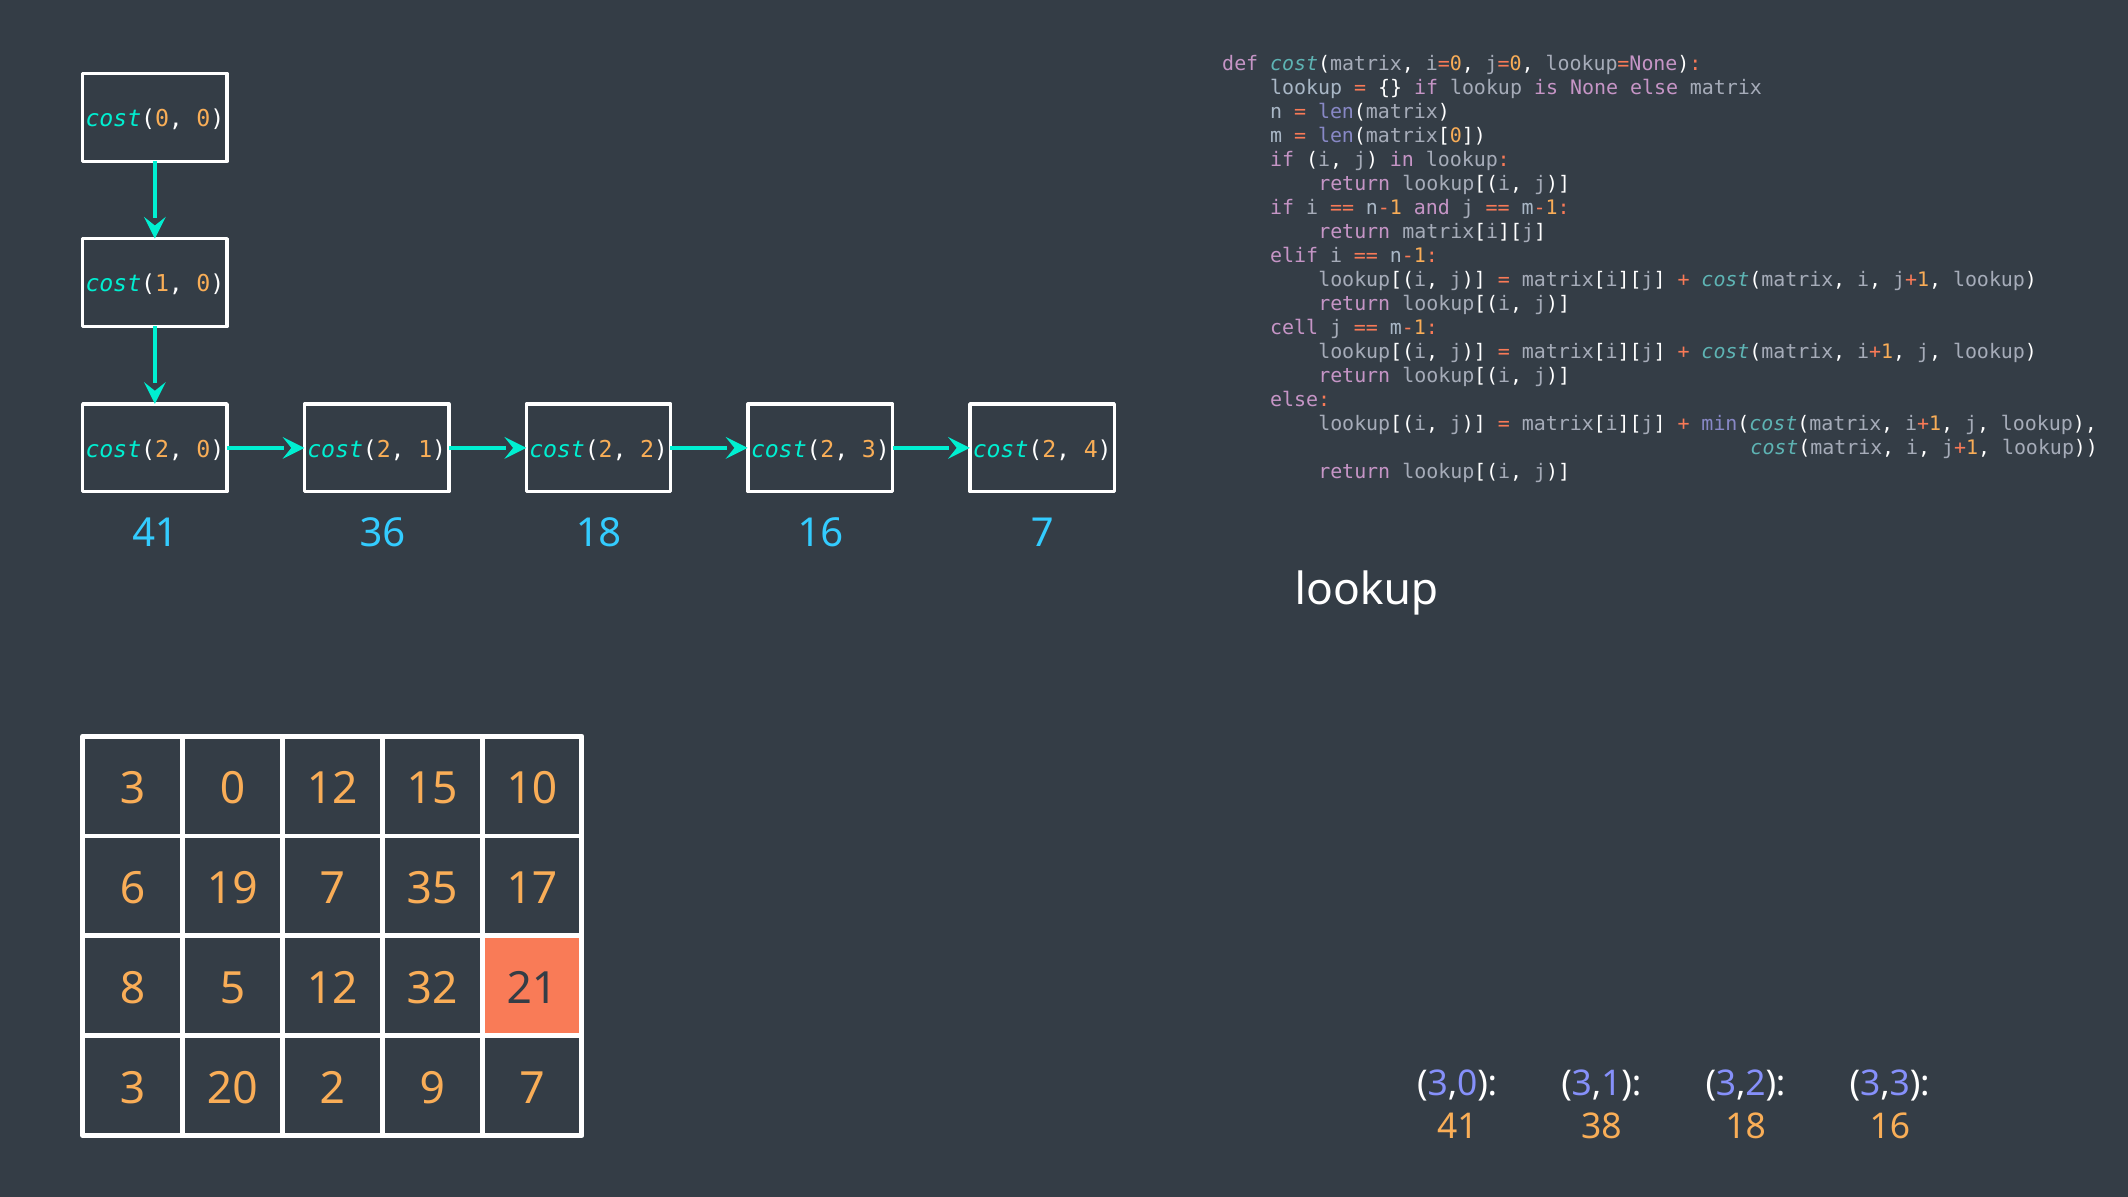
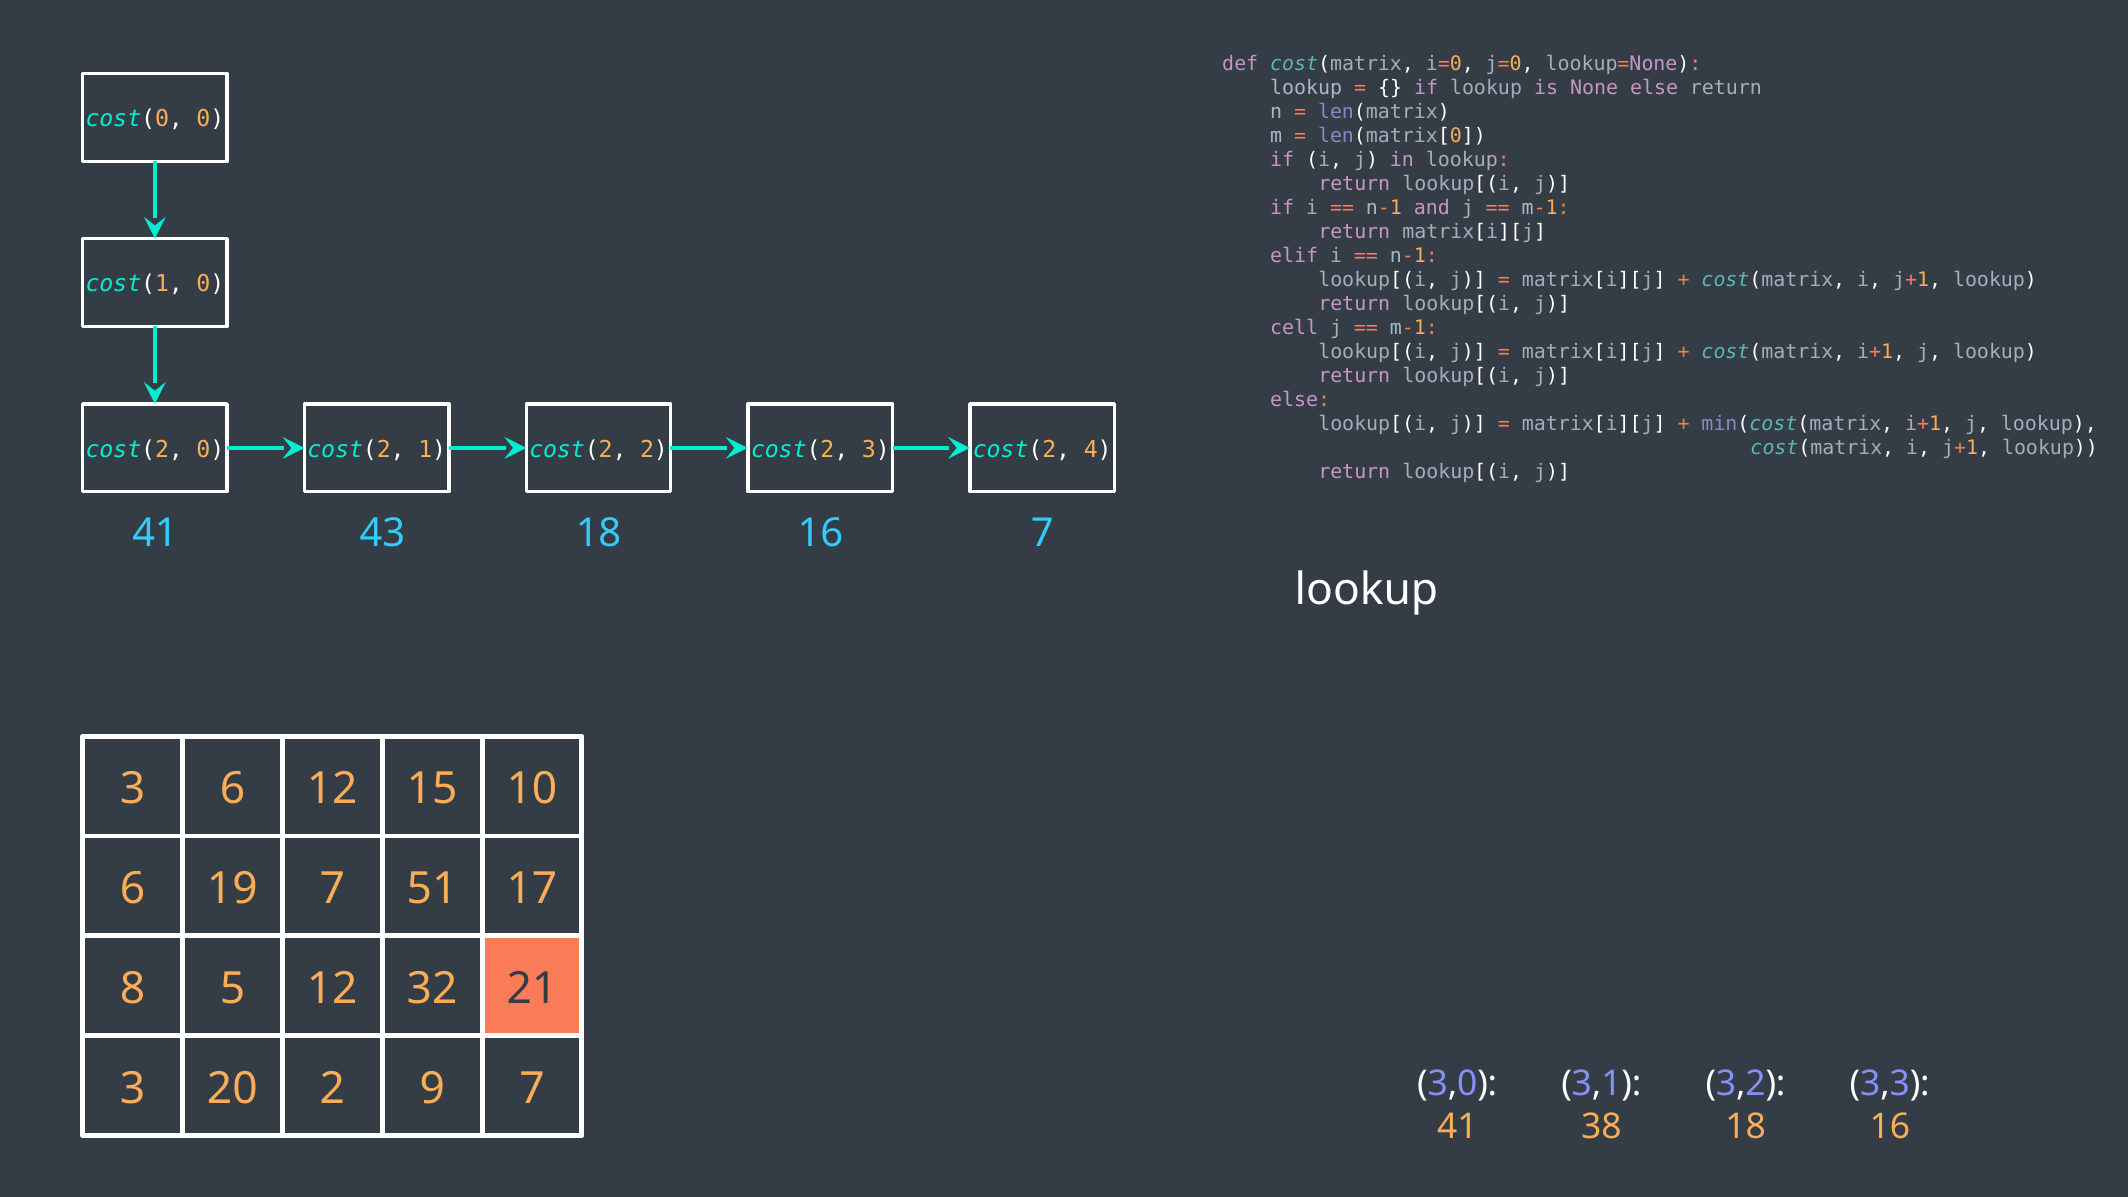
else matrix: matrix -> return
36: 36 -> 43
3 0: 0 -> 6
35: 35 -> 51
